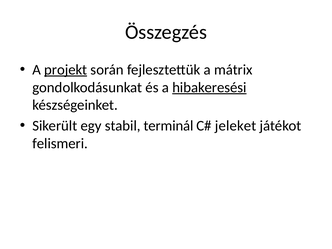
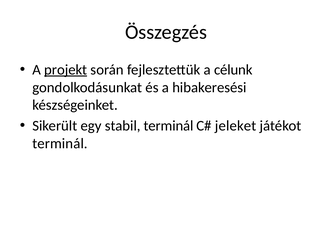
mátrix: mátrix -> célunk
hibakeresési underline: present -> none
felismeri at (60, 144): felismeri -> terminál
